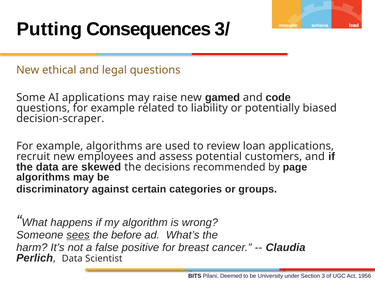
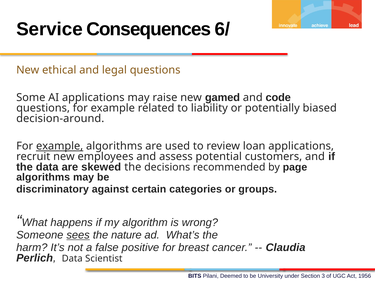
Putting: Putting -> Service
3/: 3/ -> 6/
decision-scraper: decision-scraper -> decision-around
example at (60, 146) underline: none -> present
before: before -> nature
